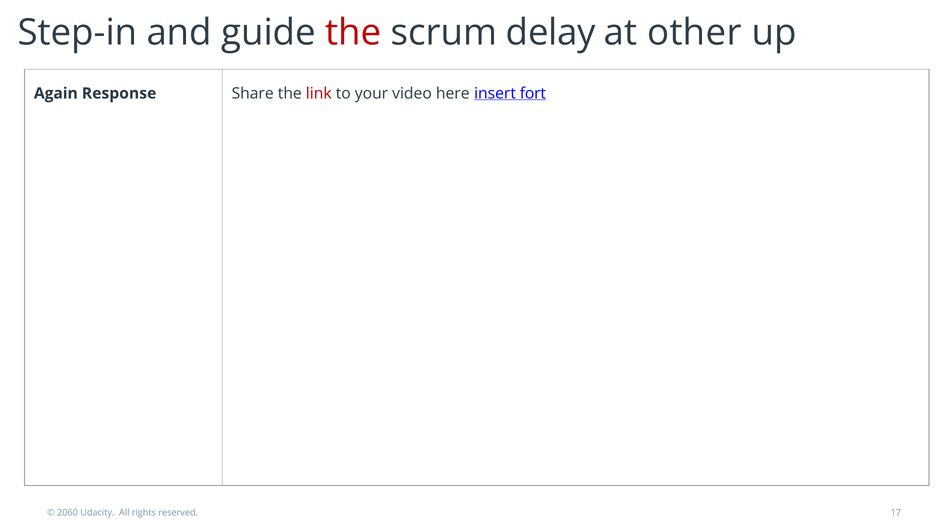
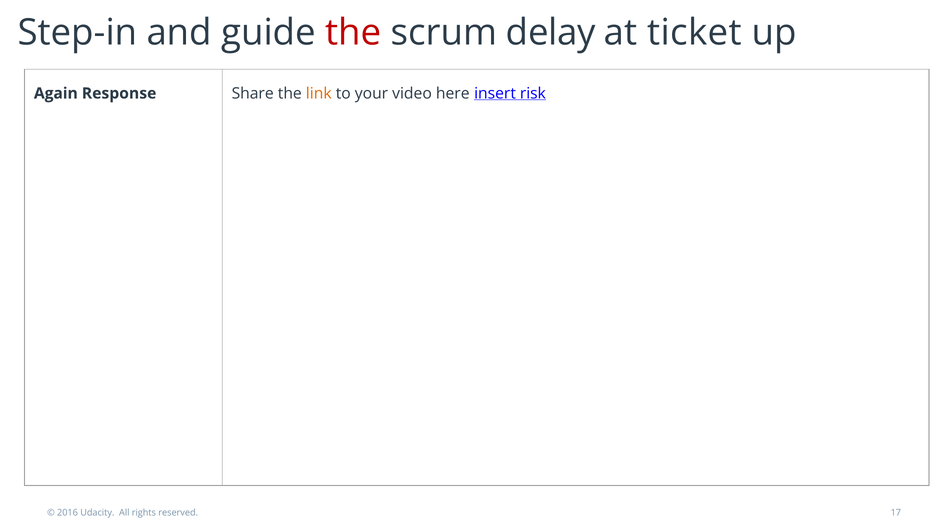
other: other -> ticket
link colour: red -> orange
fort: fort -> risk
2060: 2060 -> 2016
